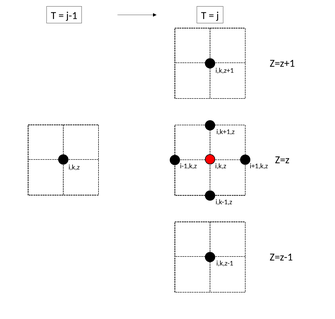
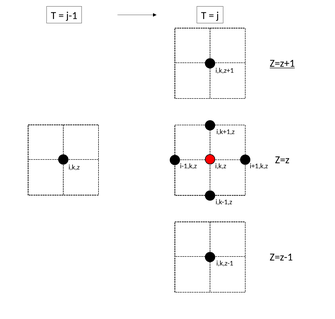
Z=z+1 underline: none -> present
